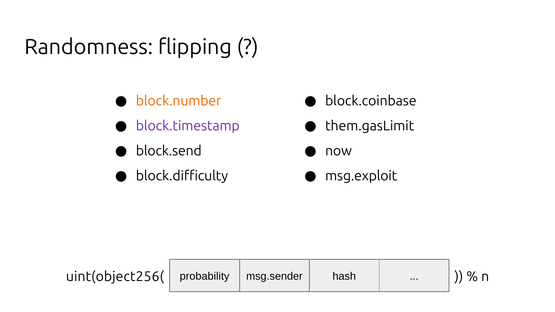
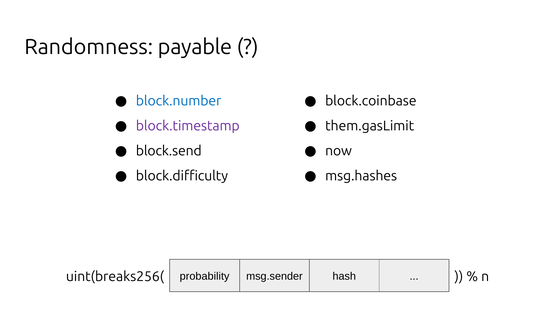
flipping: flipping -> payable
block.number colour: orange -> blue
msg.exploit: msg.exploit -> msg.hashes
uint(object256(: uint(object256( -> uint(breaks256(
